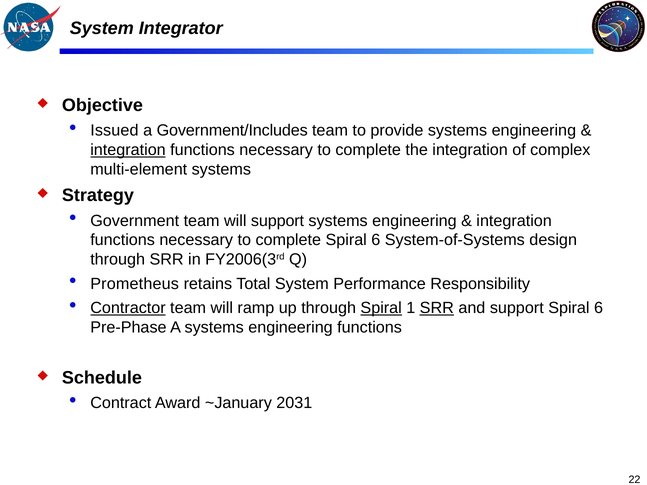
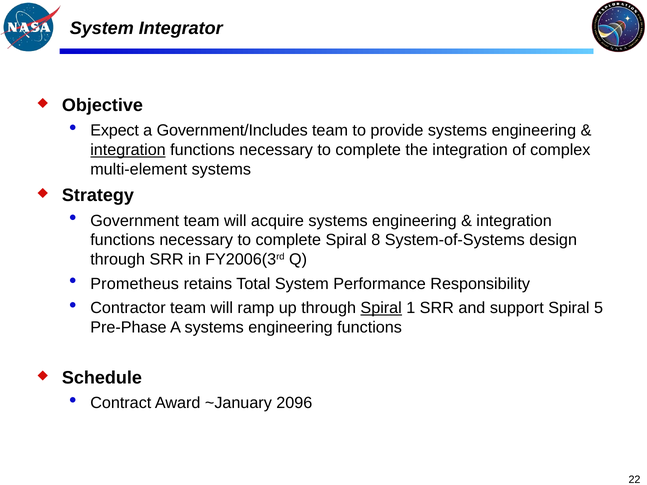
Issued: Issued -> Expect
will support: support -> acquire
complete Spiral 6: 6 -> 8
Contractor underline: present -> none
SRR at (437, 308) underline: present -> none
support Spiral 6: 6 -> 5
2031: 2031 -> 2096
